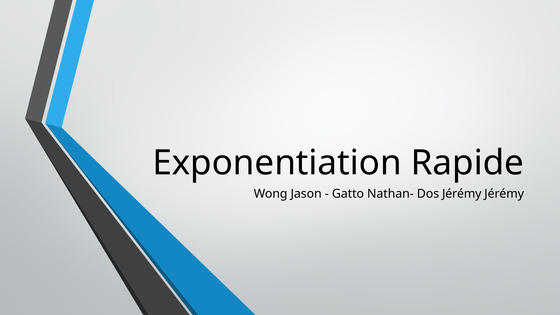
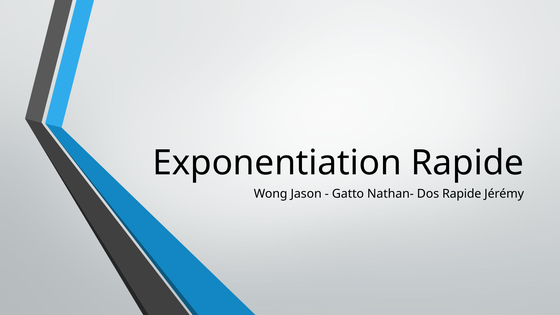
Dos Jérémy: Jérémy -> Rapide
